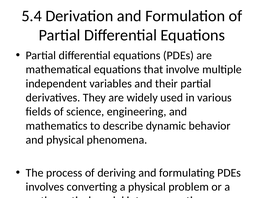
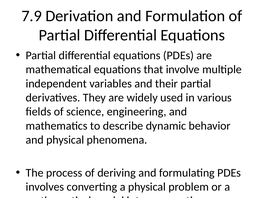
5.4: 5.4 -> 7.9
